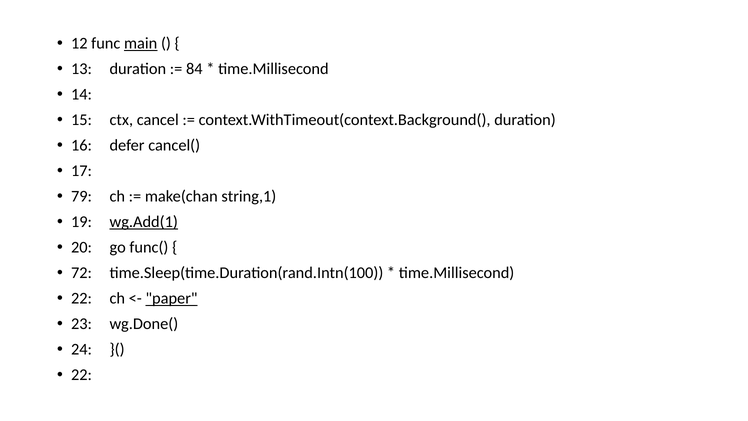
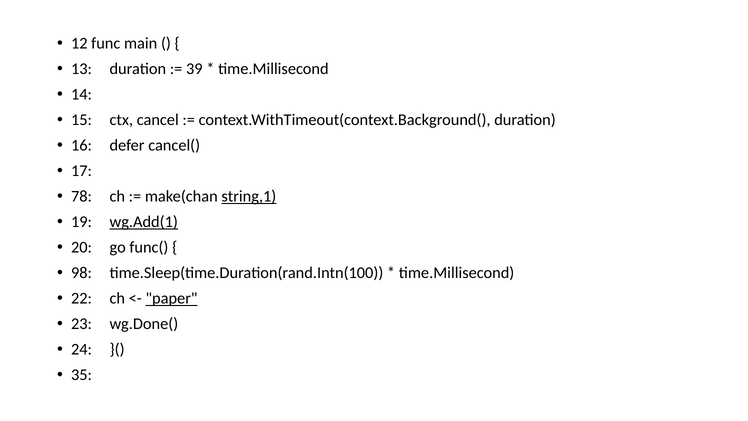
main underline: present -> none
84: 84 -> 39
79: 79 -> 78
string,1 underline: none -> present
72: 72 -> 98
22 at (82, 375): 22 -> 35
